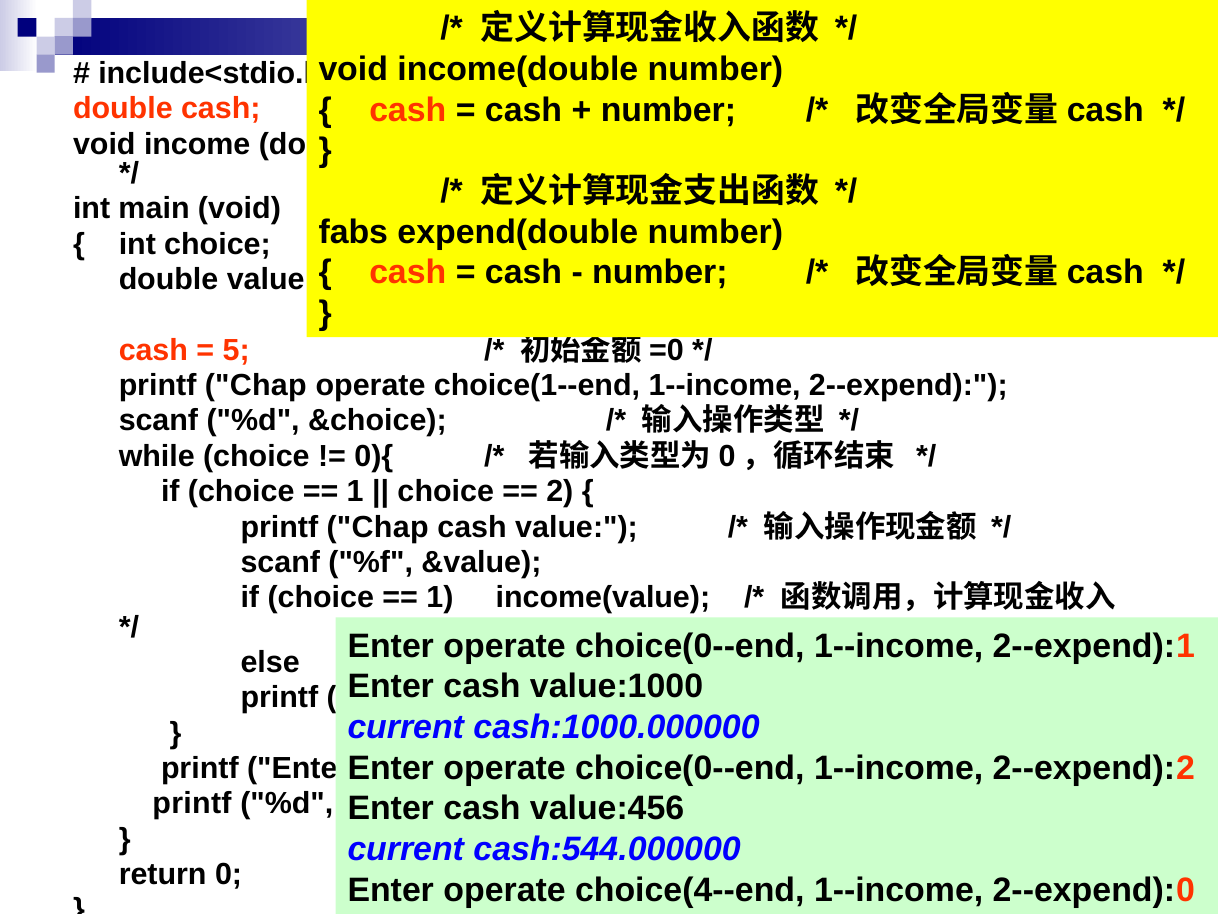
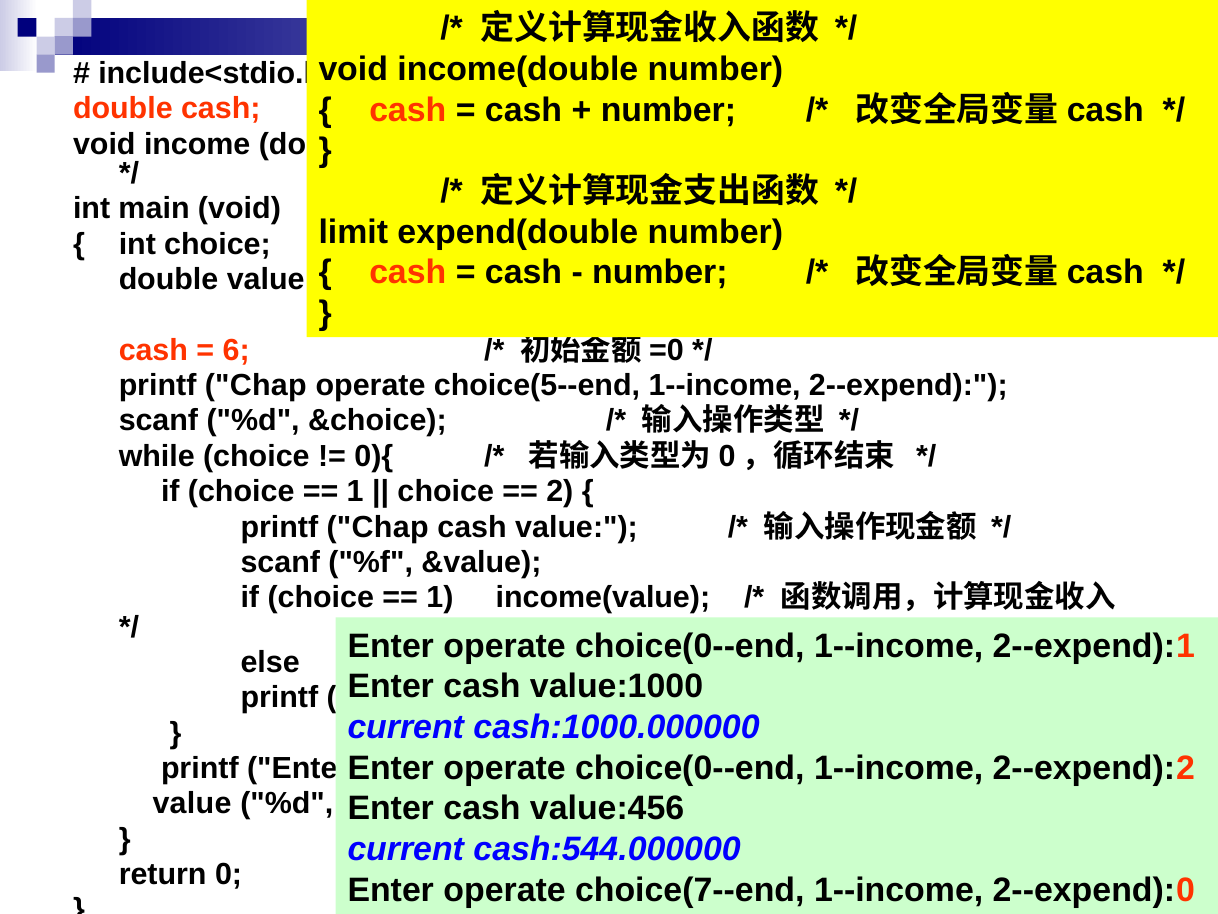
fabs: fabs -> limit
5: 5 -> 6
choice(1--end: choice(1--end -> choice(5--end
printf at (192, 803): printf -> value
choice(4--end: choice(4--end -> choice(7--end
